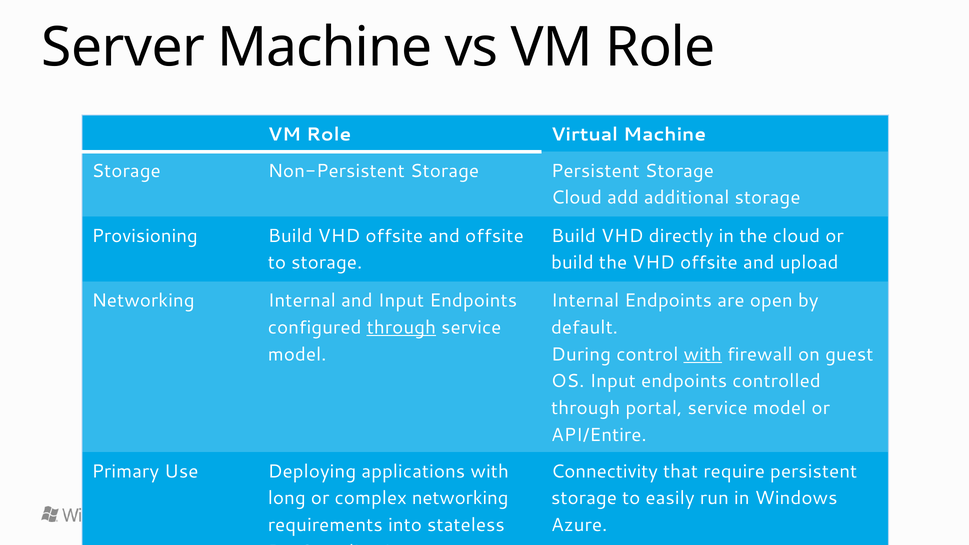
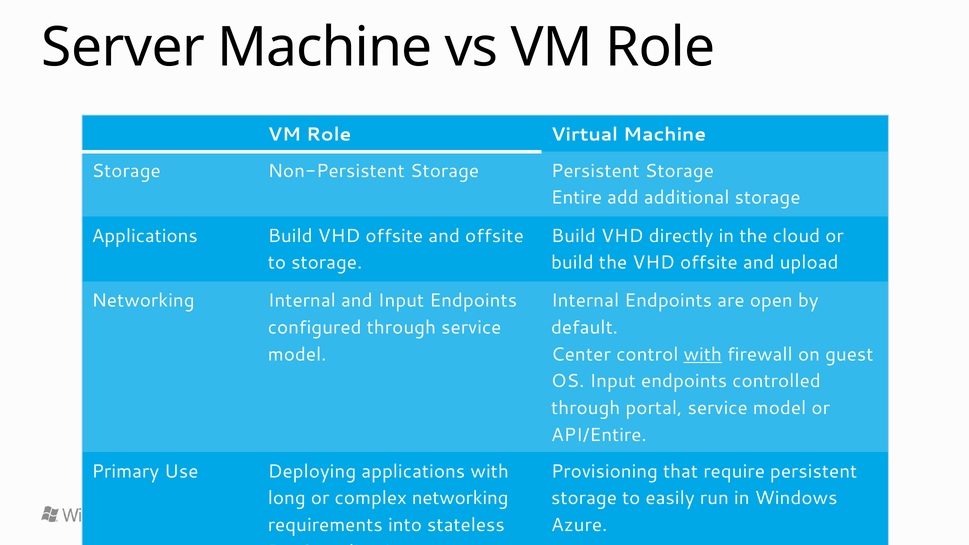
Cloud at (577, 198): Cloud -> Entire
Provisioning at (145, 236): Provisioning -> Applications
through at (401, 328) underline: present -> none
During: During -> Center
Connectivity: Connectivity -> Provisioning
